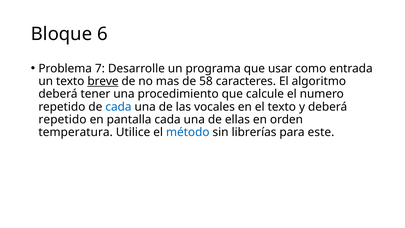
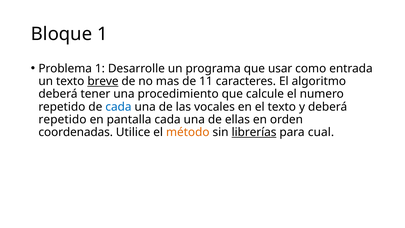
Bloque 6: 6 -> 1
Problema 7: 7 -> 1
58: 58 -> 11
temperatura: temperatura -> coordenadas
método colour: blue -> orange
librerías underline: none -> present
este: este -> cual
